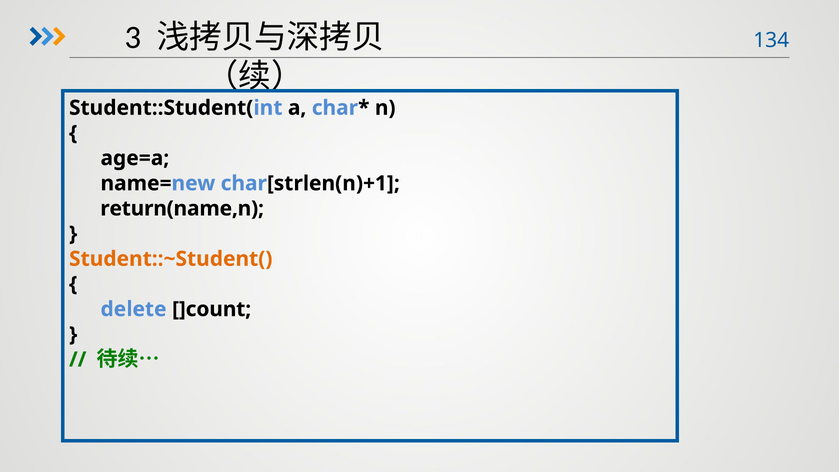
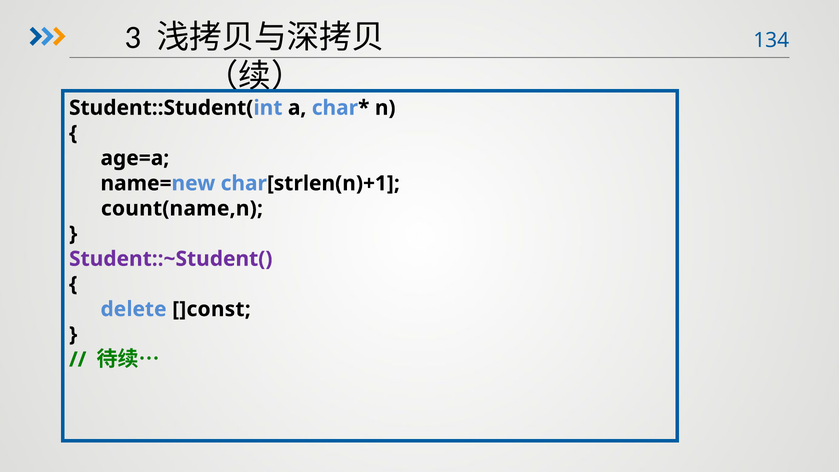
return(name,n: return(name,n -> count(name,n
Student::~Student( colour: orange -> purple
]count: ]count -> ]const
